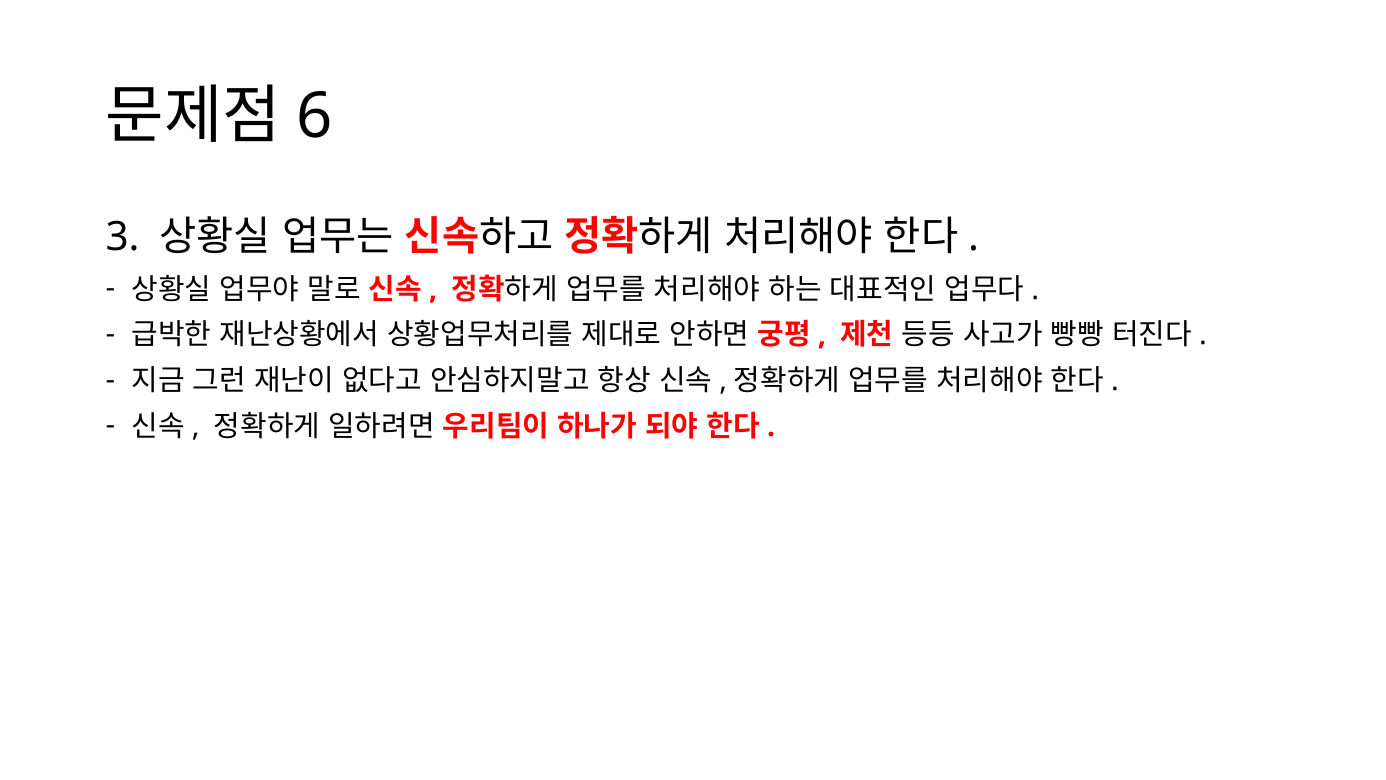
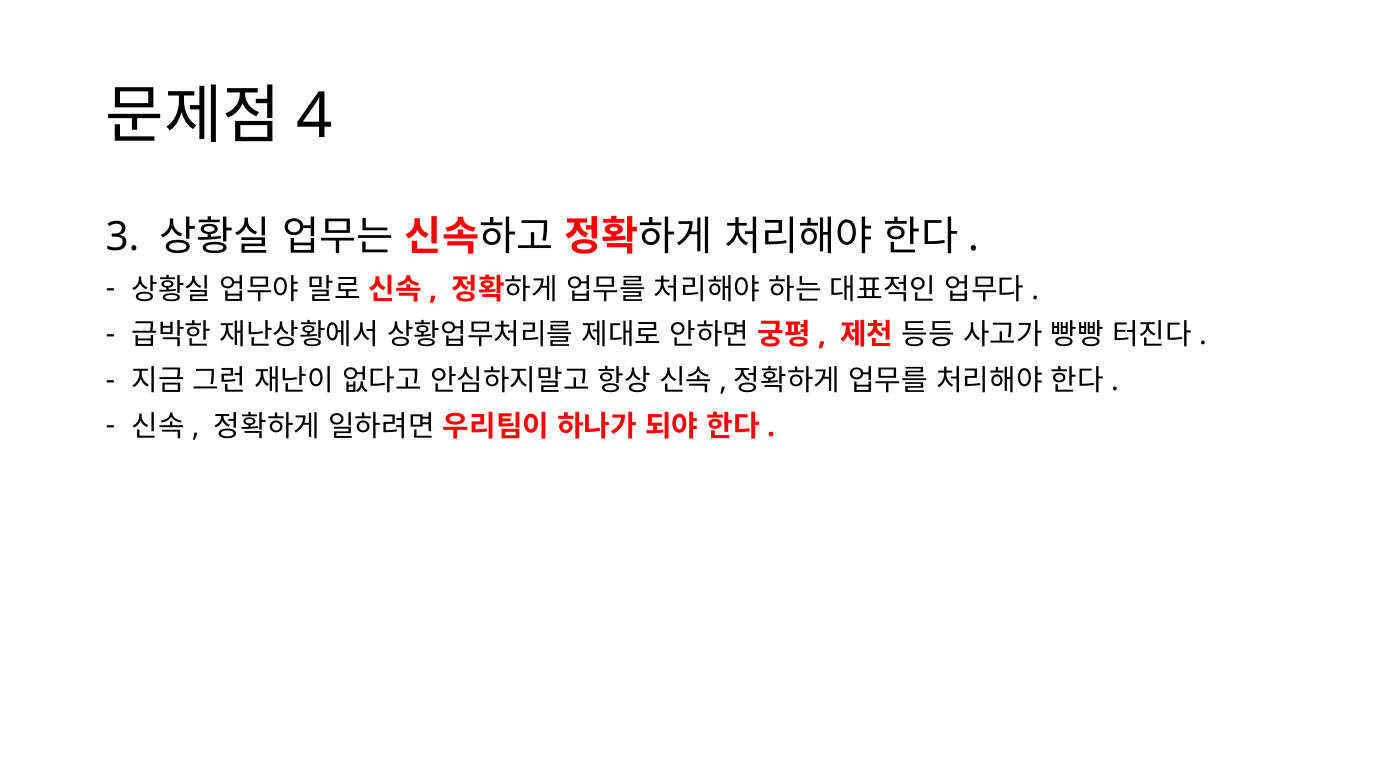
6: 6 -> 4
